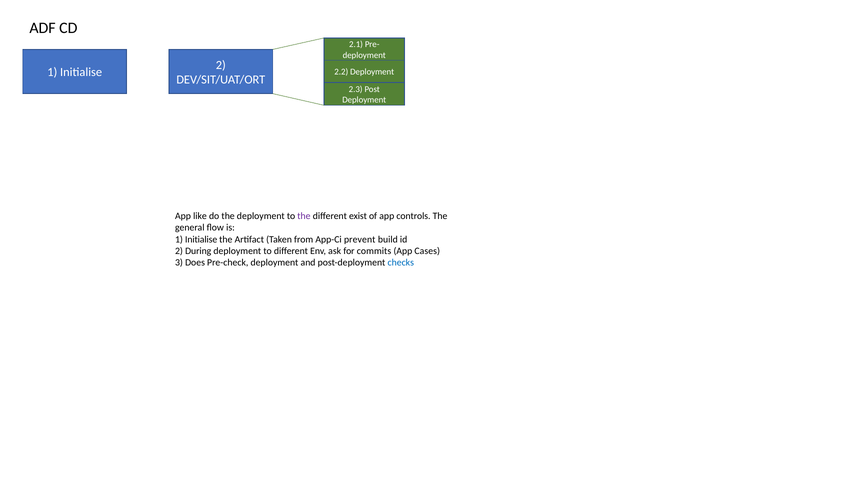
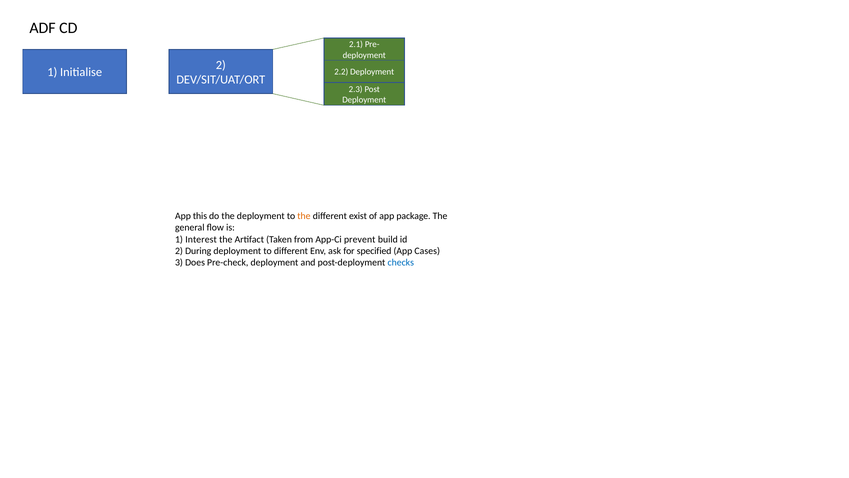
like: like -> this
the at (304, 216) colour: purple -> orange
controls: controls -> package
Initialise at (201, 239): Initialise -> Interest
commits: commits -> specified
